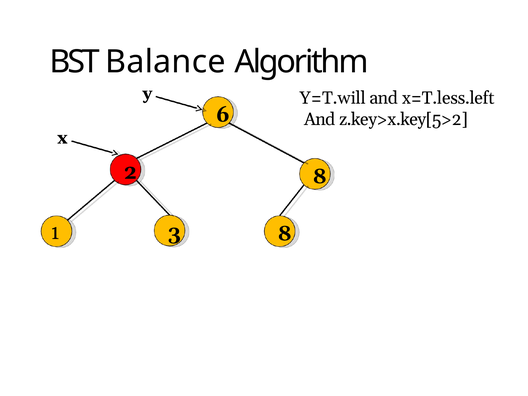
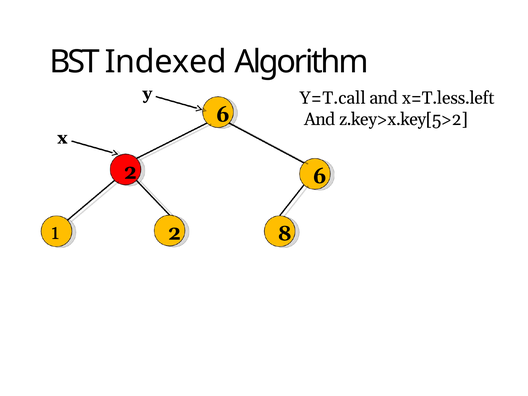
Balance: Balance -> Indexed
Y=T.will: Y=T.will -> Y=T.call
2 8: 8 -> 6
1 3: 3 -> 2
